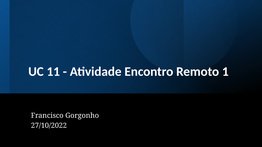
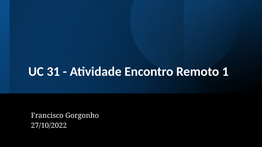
11: 11 -> 31
